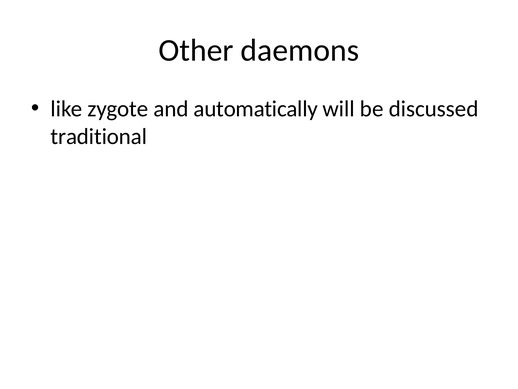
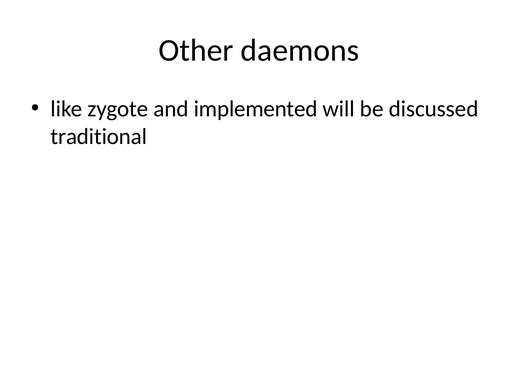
automatically: automatically -> implemented
